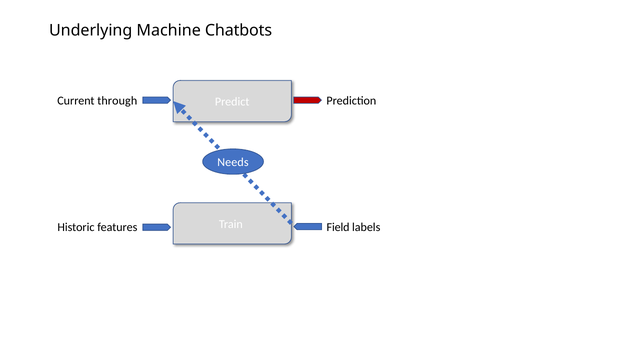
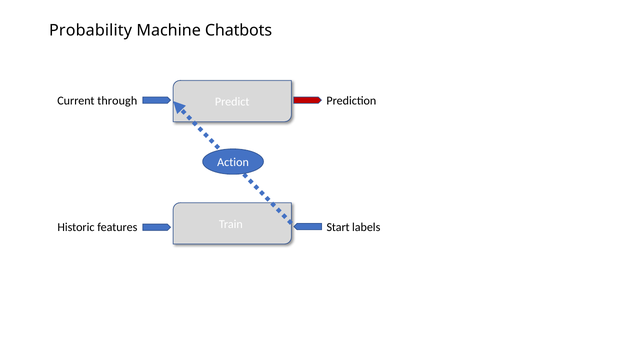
Underlying: Underlying -> Probability
Needs: Needs -> Action
Field: Field -> Start
